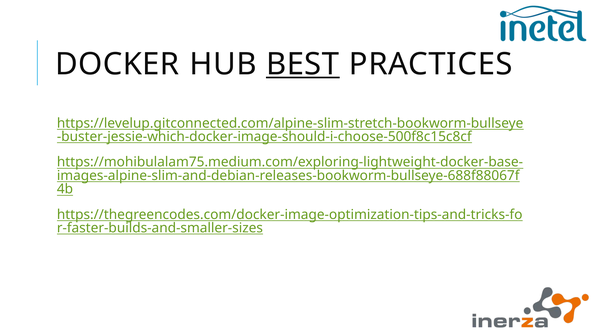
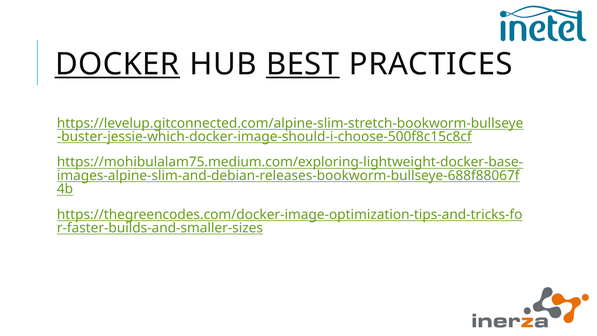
DOCKER underline: none -> present
